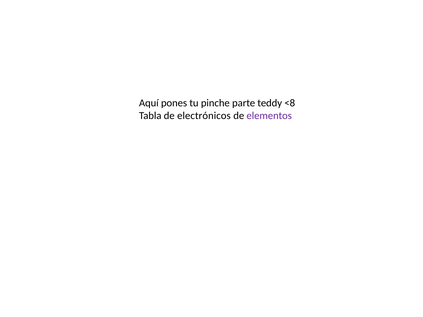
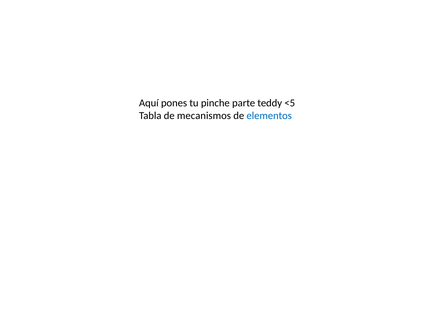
<8: <8 -> <5
electrónicos: electrónicos -> mecanismos
elementos colour: purple -> blue
